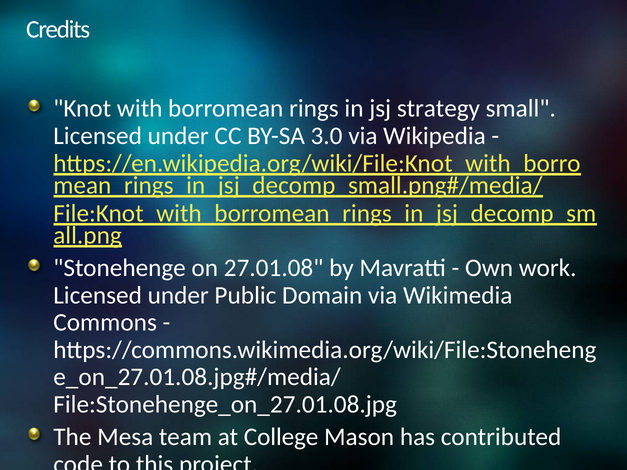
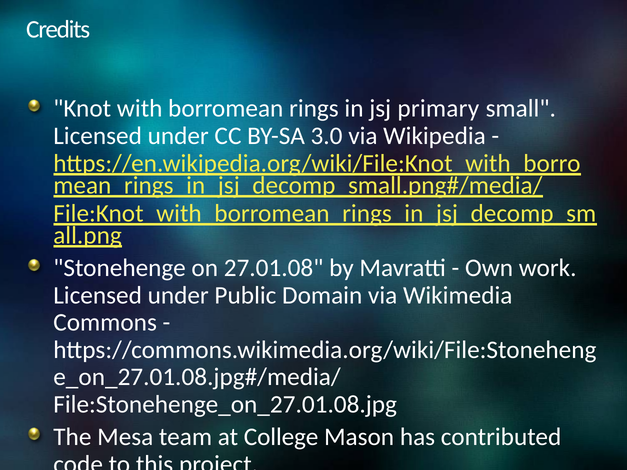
strategy: strategy -> primary
